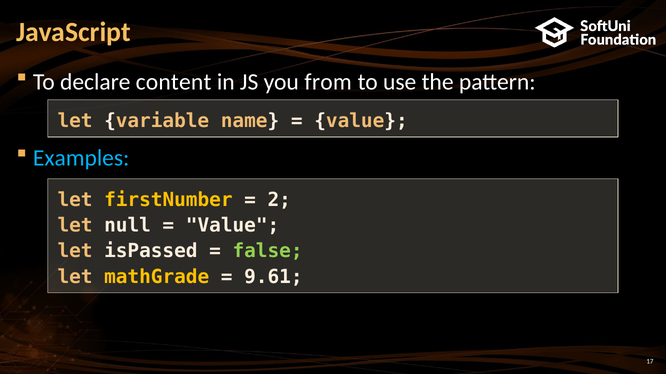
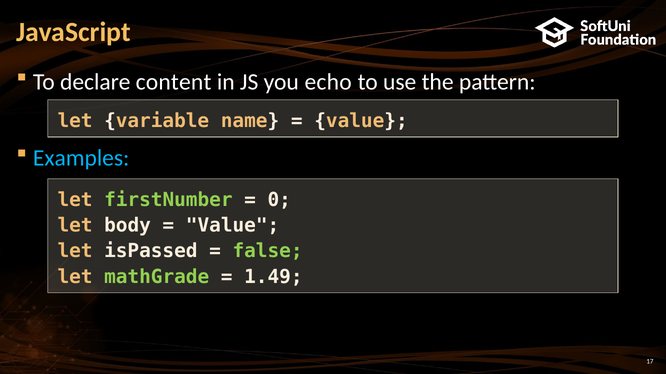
from: from -> echo
firstNumber colour: yellow -> light green
2: 2 -> 0
null: null -> body
mathGrade colour: yellow -> light green
9.61: 9.61 -> 1.49
